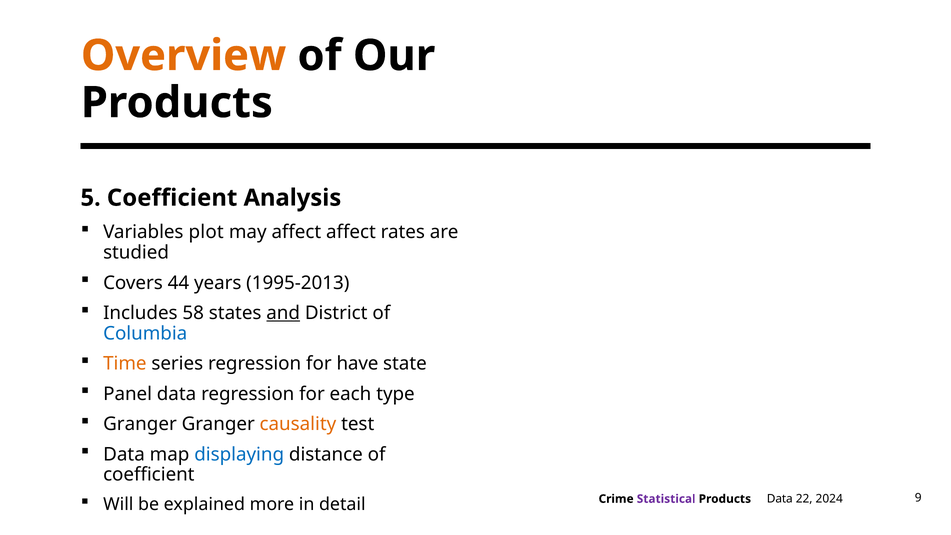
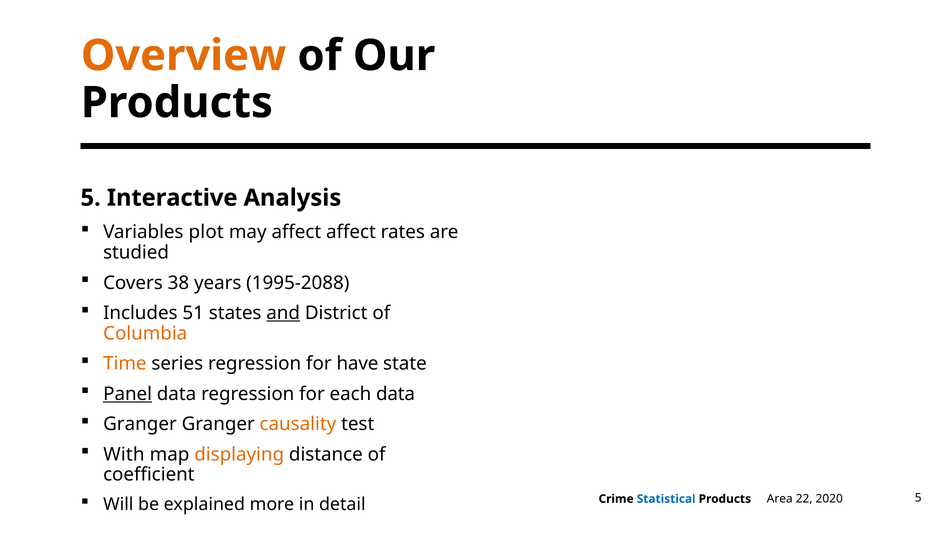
5 Coefficient: Coefficient -> Interactive
44: 44 -> 38
1995-2013: 1995-2013 -> 1995-2088
58: 58 -> 51
Columbia colour: blue -> orange
Panel underline: none -> present
each type: type -> data
Data at (124, 454): Data -> With
displaying colour: blue -> orange
detail Data: Data -> Area
2024: 2024 -> 2020
Statistical colour: purple -> blue
9 at (918, 498): 9 -> 5
